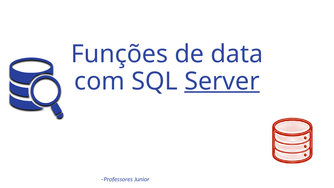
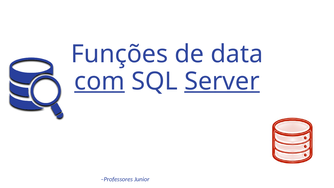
com underline: none -> present
